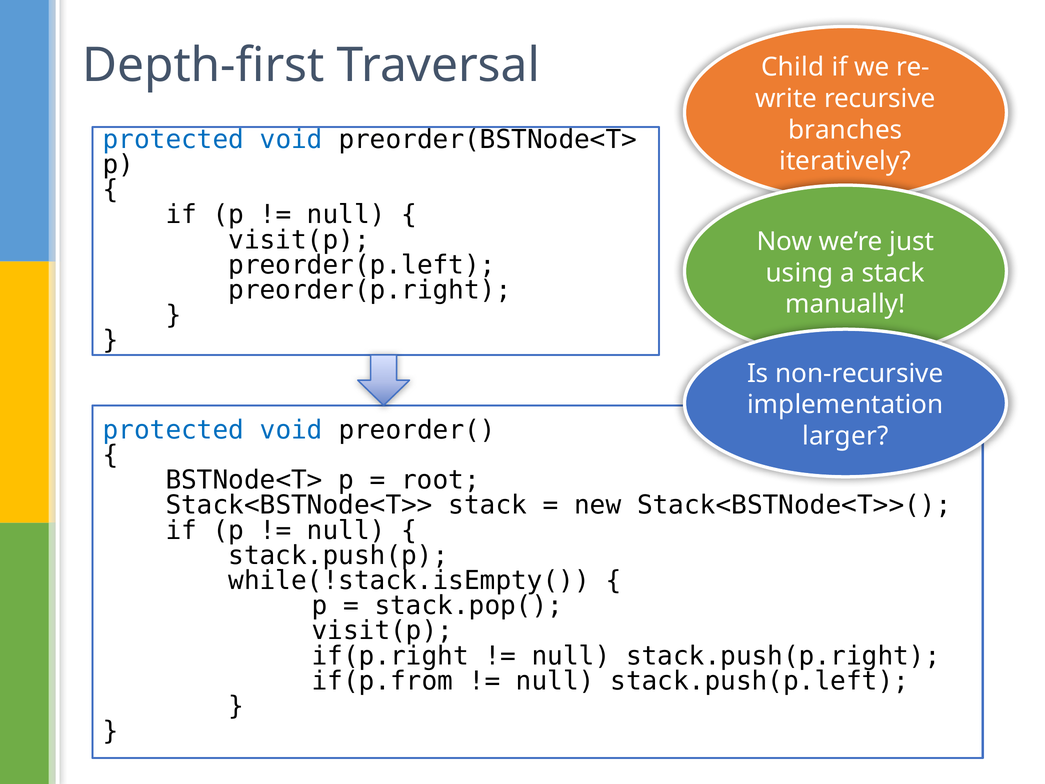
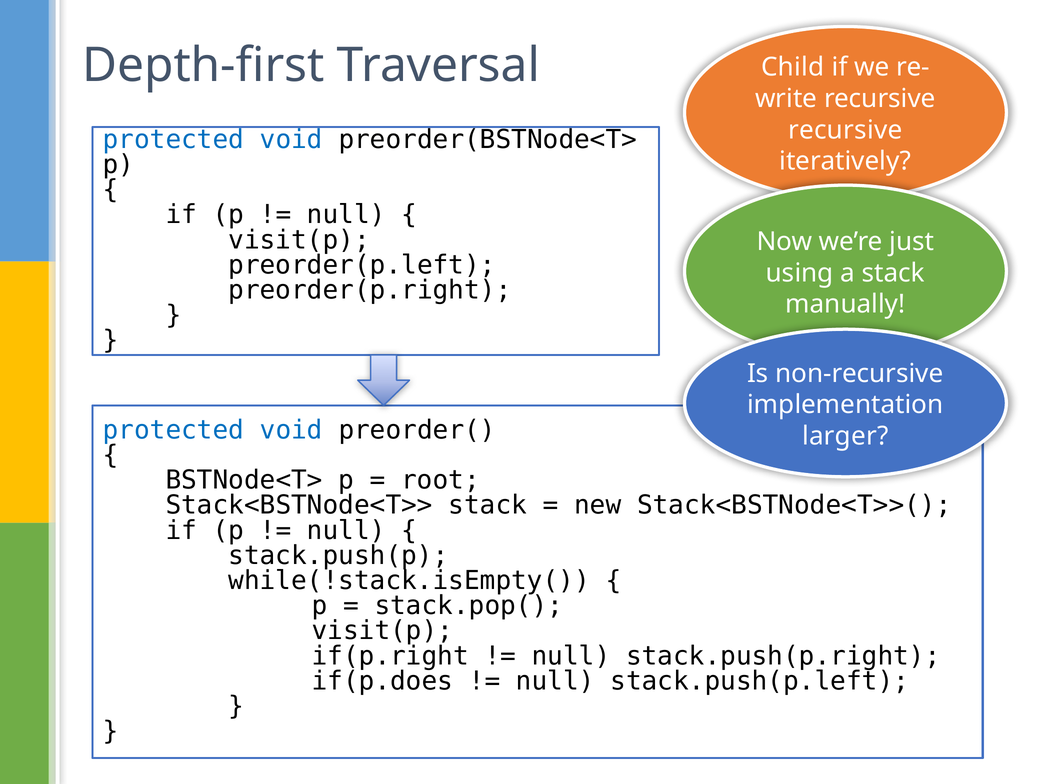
branches at (845, 130): branches -> recursive
if(p.from: if(p.from -> if(p.does
